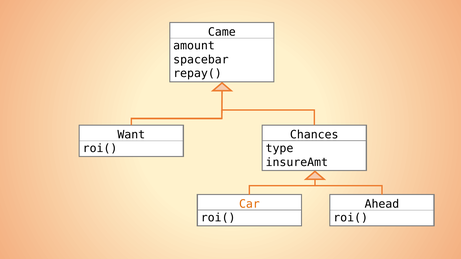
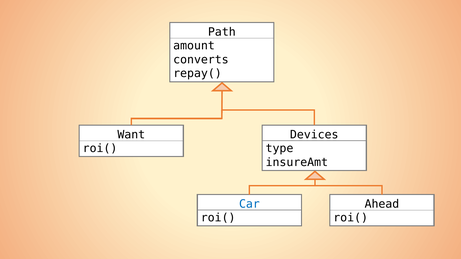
Came: Came -> Path
spacebar: spacebar -> converts
Chances: Chances -> Devices
Car colour: orange -> blue
